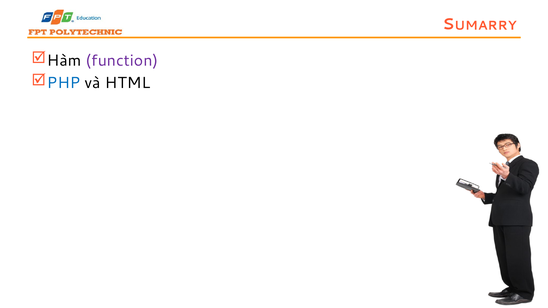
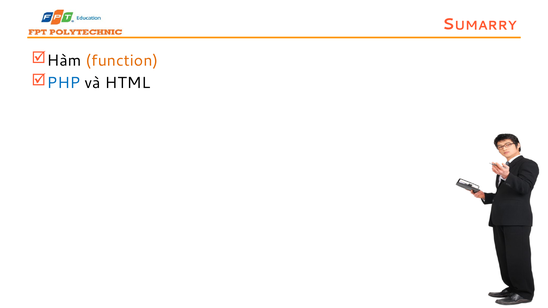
function colour: purple -> orange
